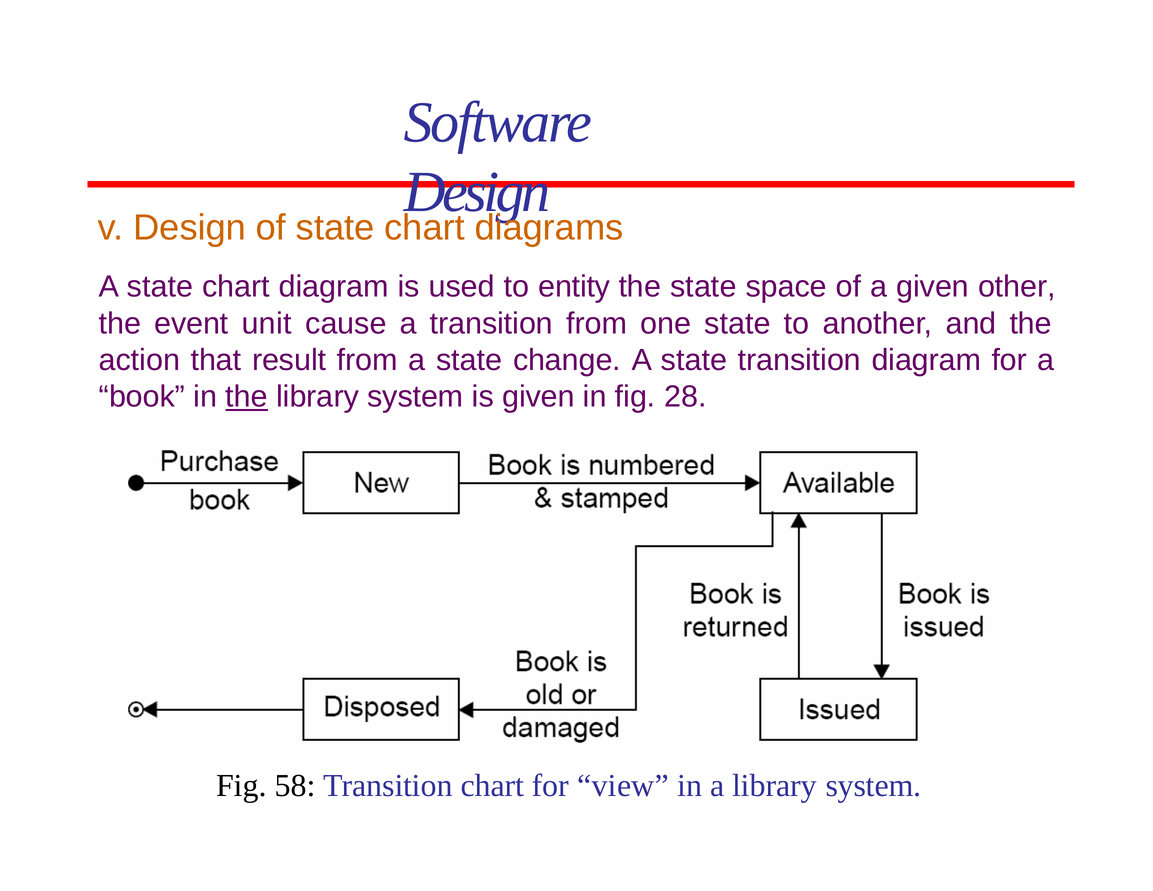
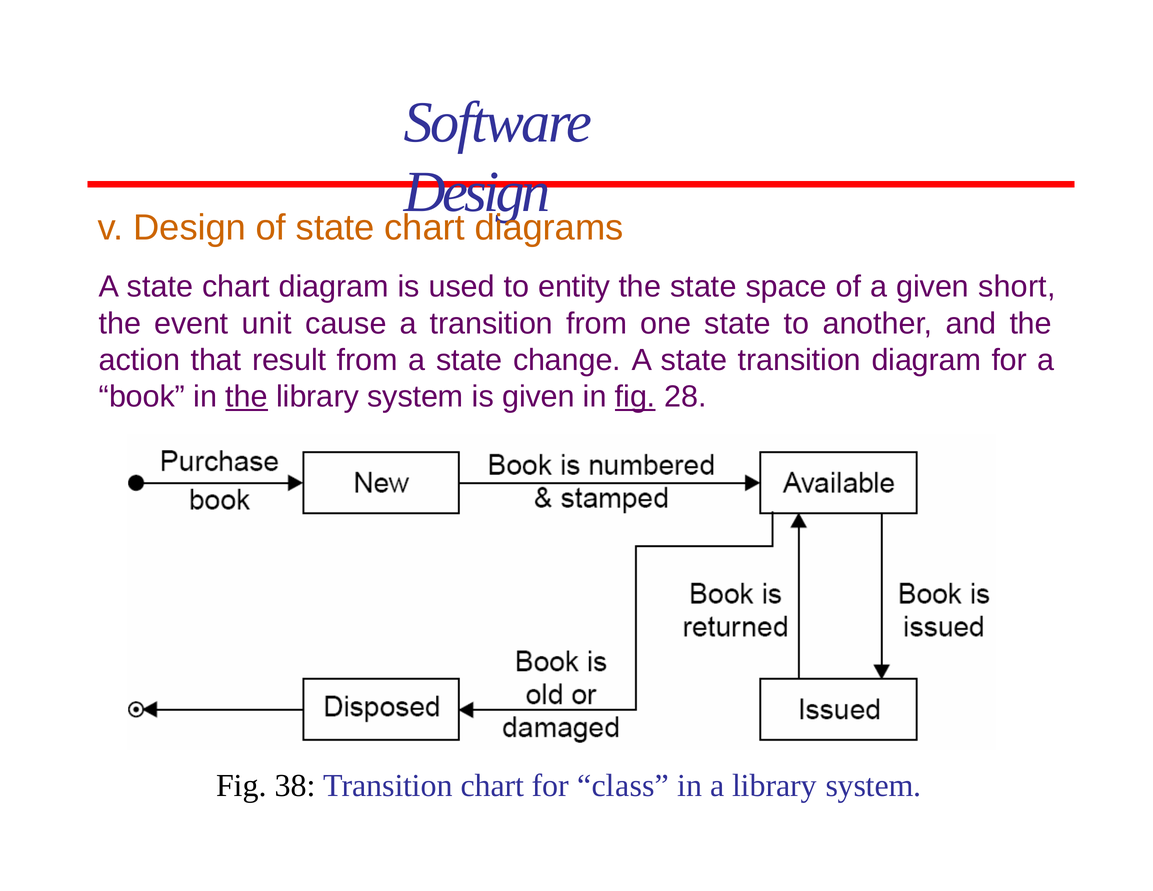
other: other -> short
fig at (635, 397) underline: none -> present
58: 58 -> 38
view: view -> class
